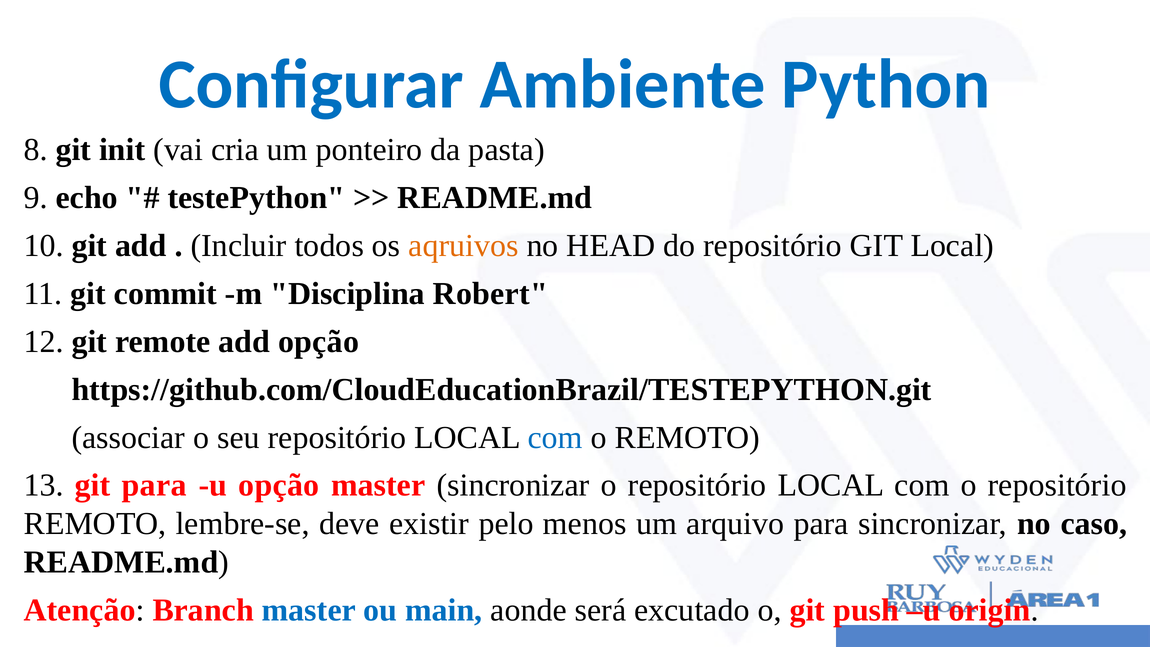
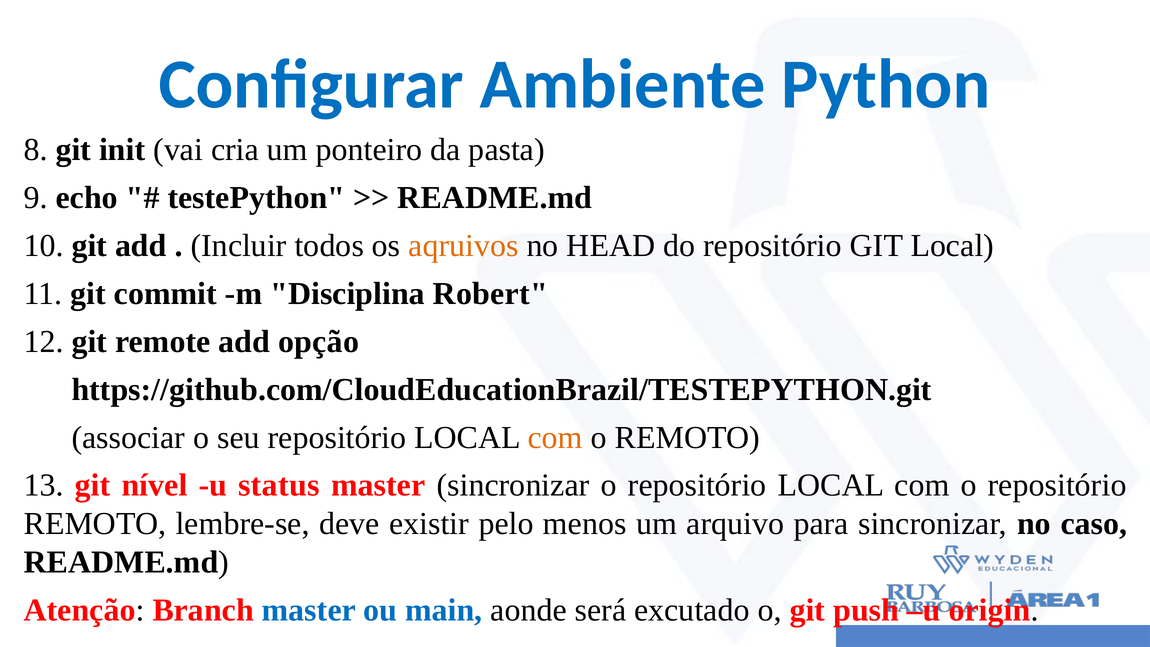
com at (555, 437) colour: blue -> orange
git para: para -> nível
u opção: opção -> status
